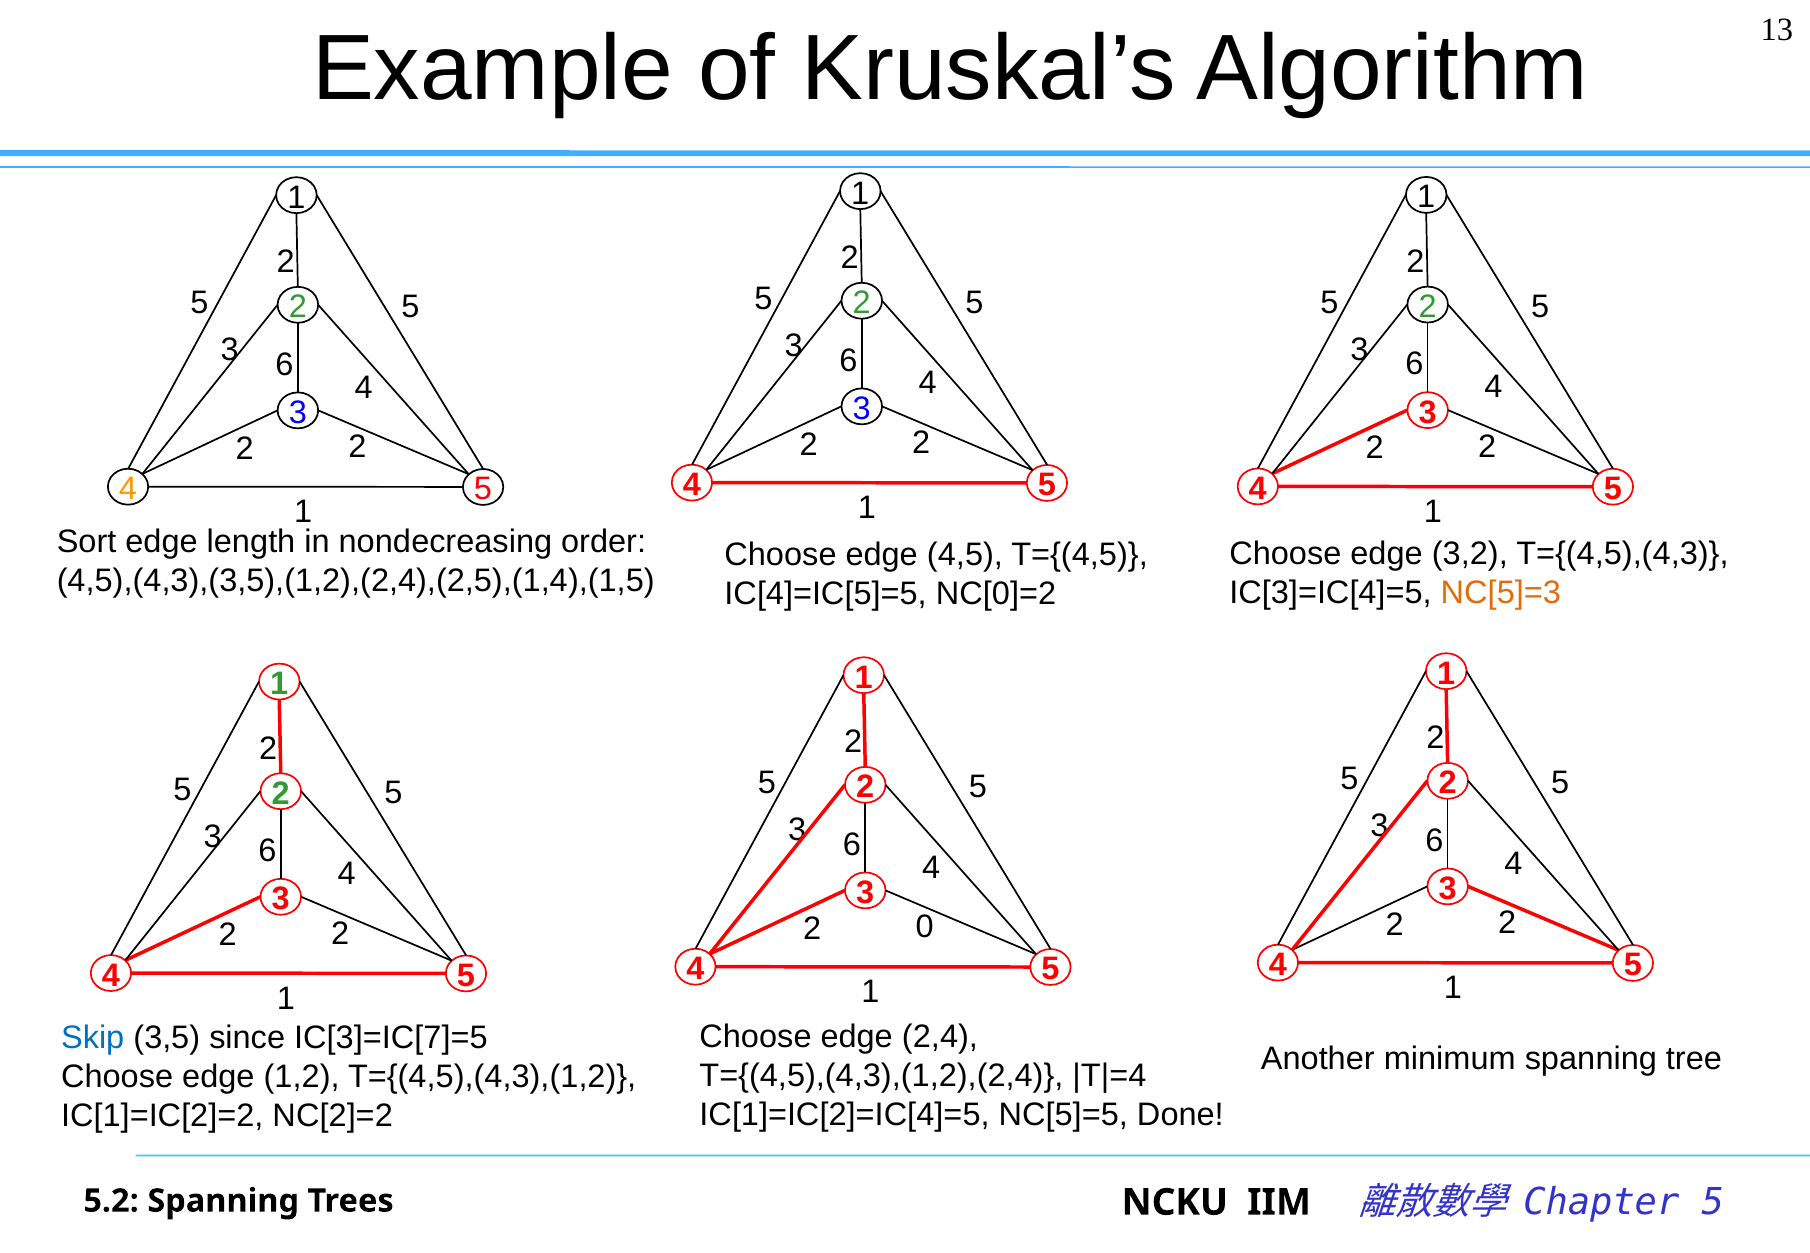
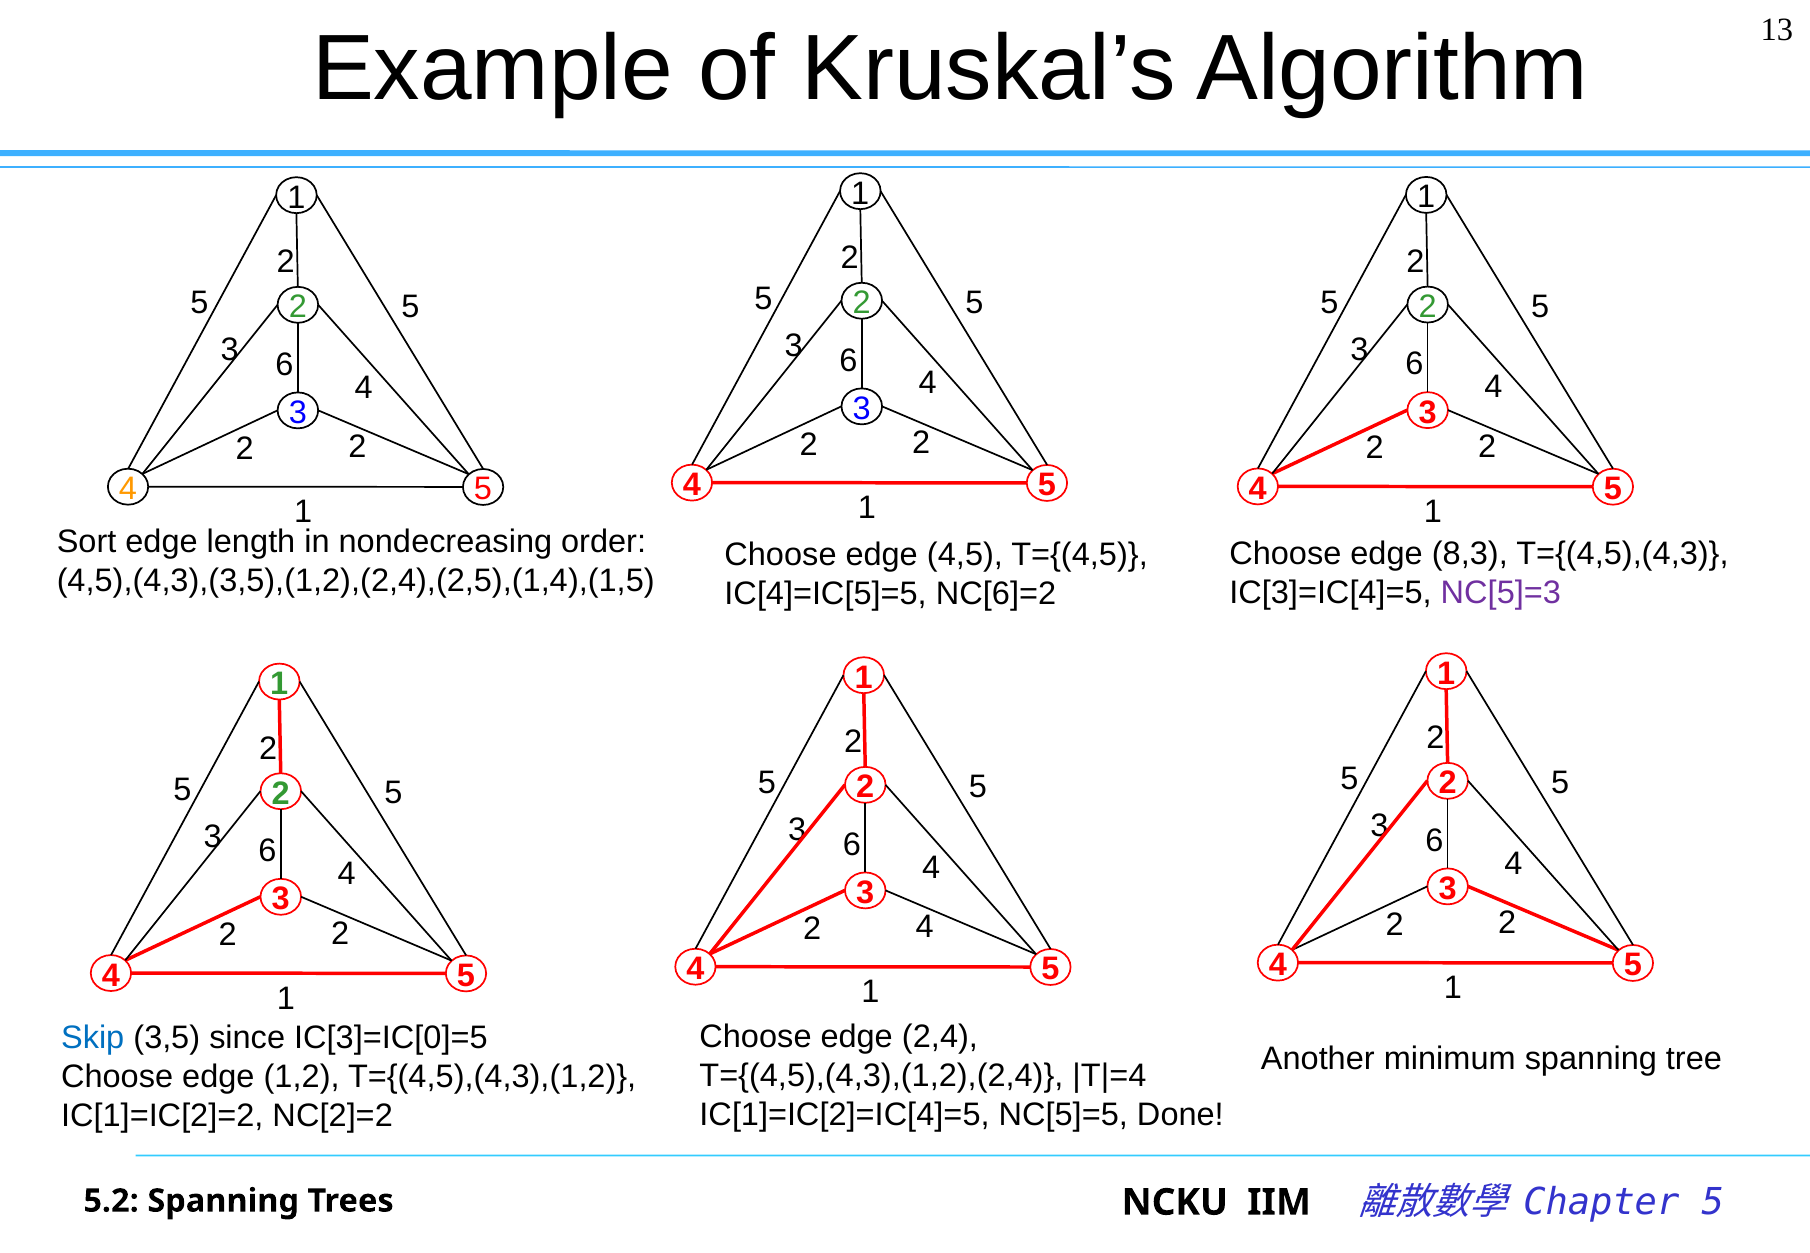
3,2: 3,2 -> 8,3
NC[5]=3 colour: orange -> purple
NC[0]=2: NC[0]=2 -> NC[6]=2
0 at (925, 927): 0 -> 4
IC[3]=IC[7]=5: IC[3]=IC[7]=5 -> IC[3]=IC[0]=5
